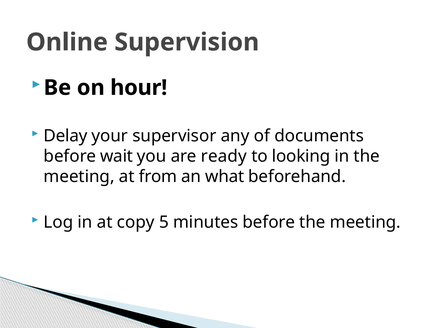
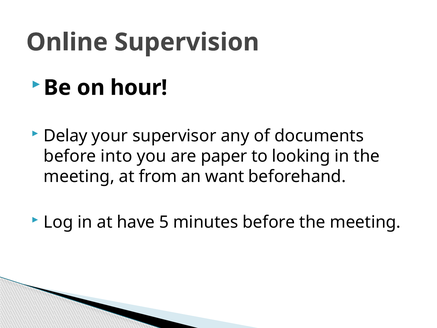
wait: wait -> into
ready: ready -> paper
what: what -> want
copy: copy -> have
